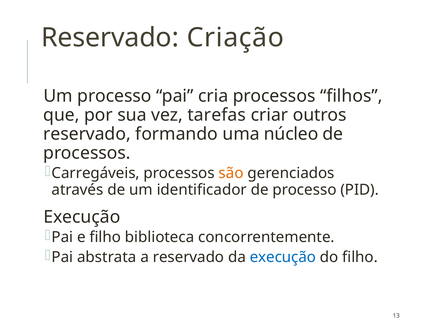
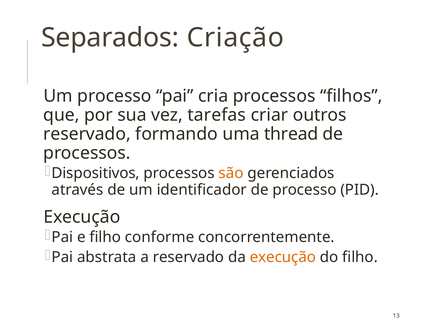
Reservado at (110, 38): Reservado -> Separados
núcleo: núcleo -> thread
Carregáveis: Carregáveis -> Dispositivos
biblioteca: biblioteca -> conforme
execução at (283, 257) colour: blue -> orange
